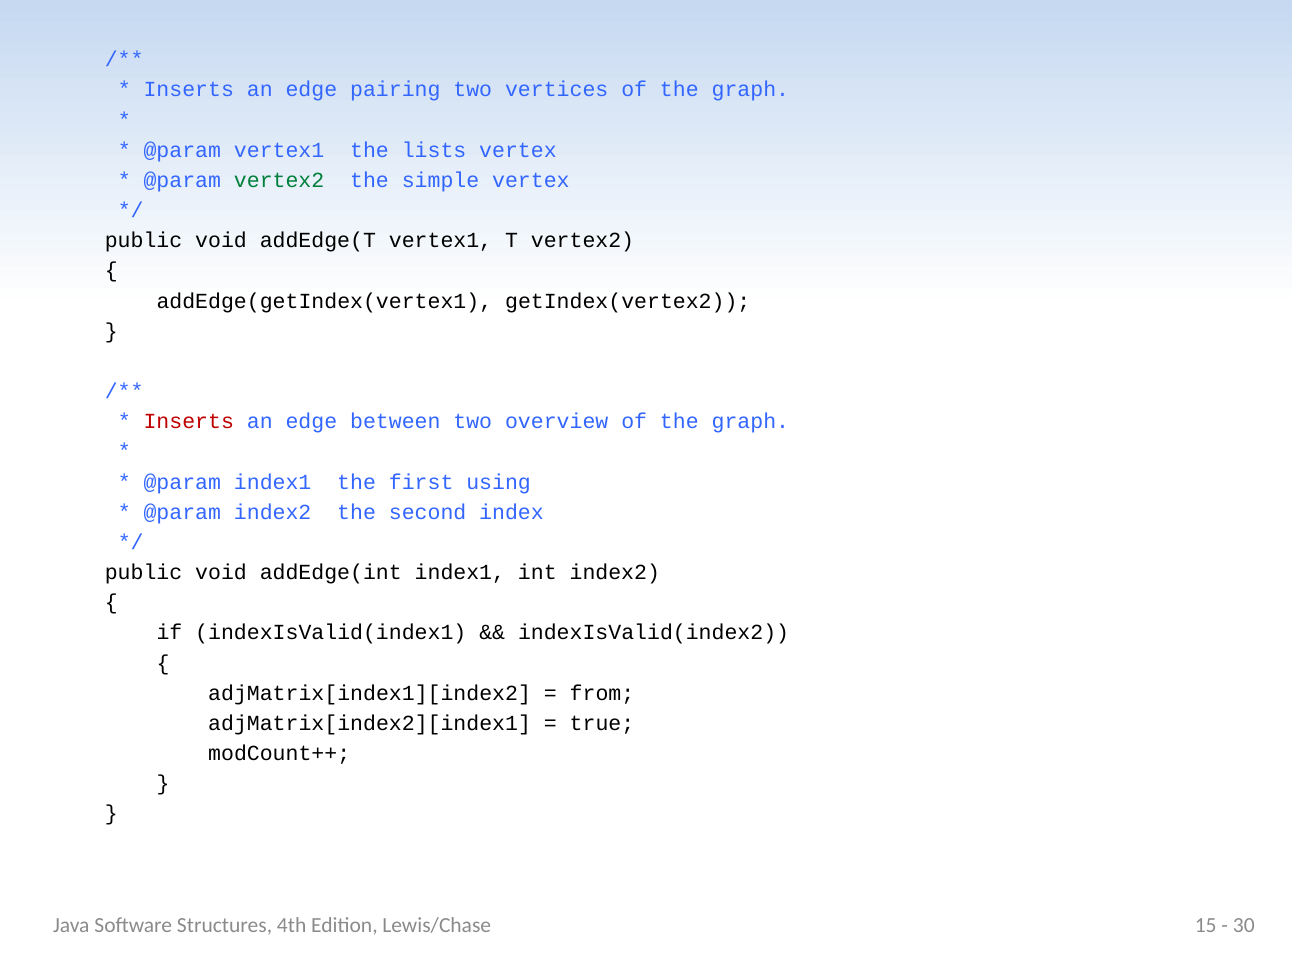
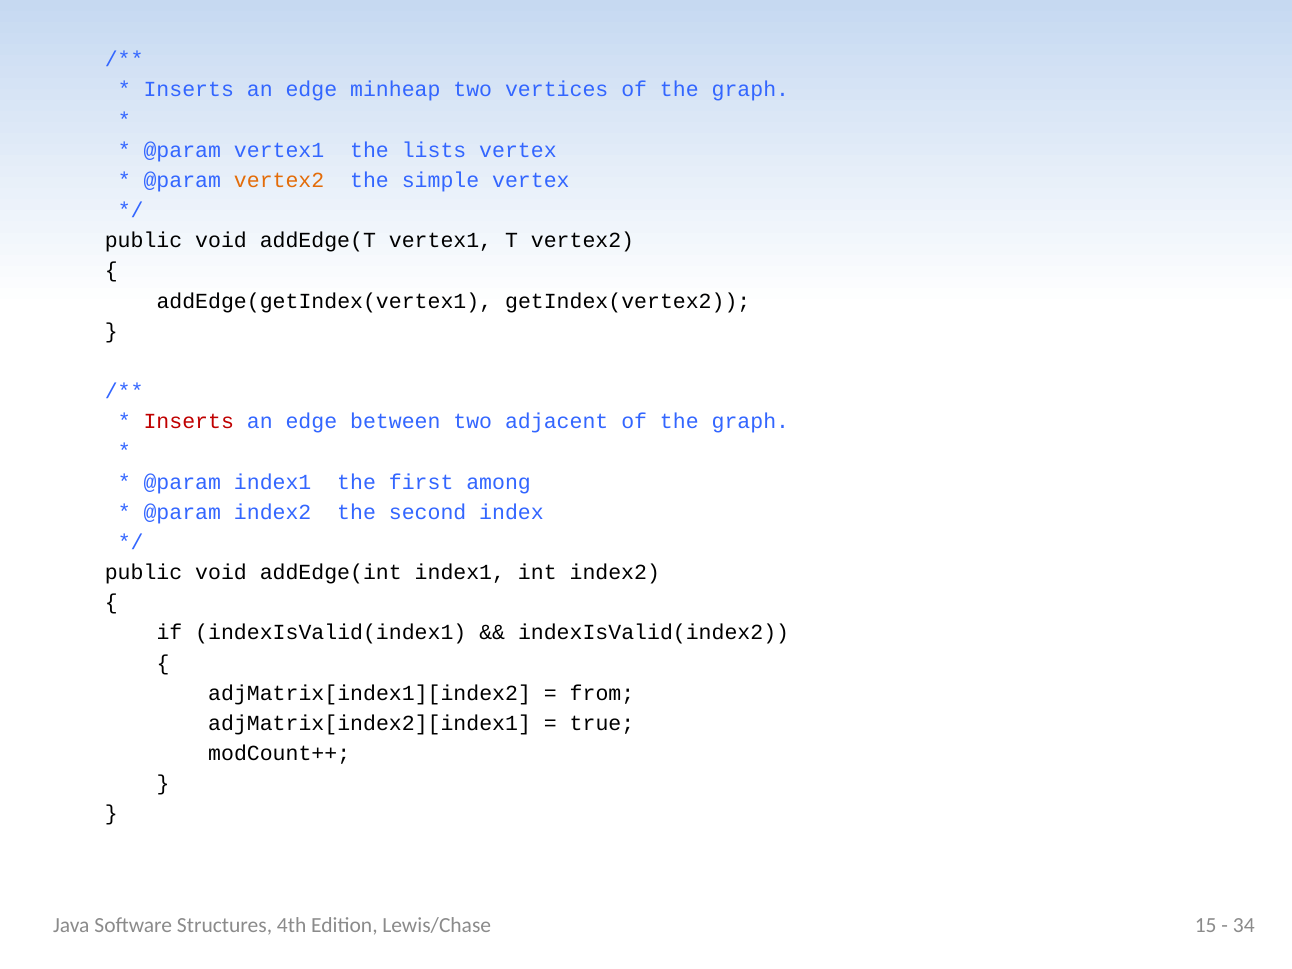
pairing: pairing -> minheap
vertex2 at (279, 180) colour: green -> orange
overview: overview -> adjacent
using: using -> among
30: 30 -> 34
